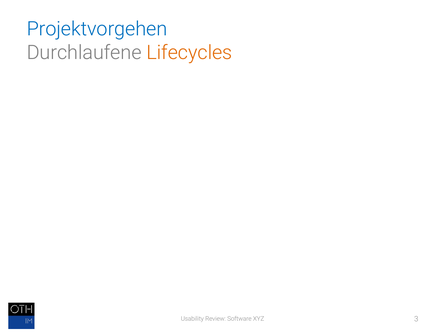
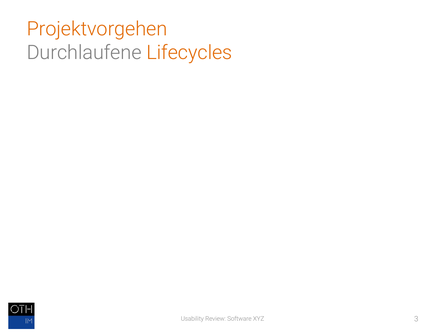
Projektvorgehen colour: blue -> orange
